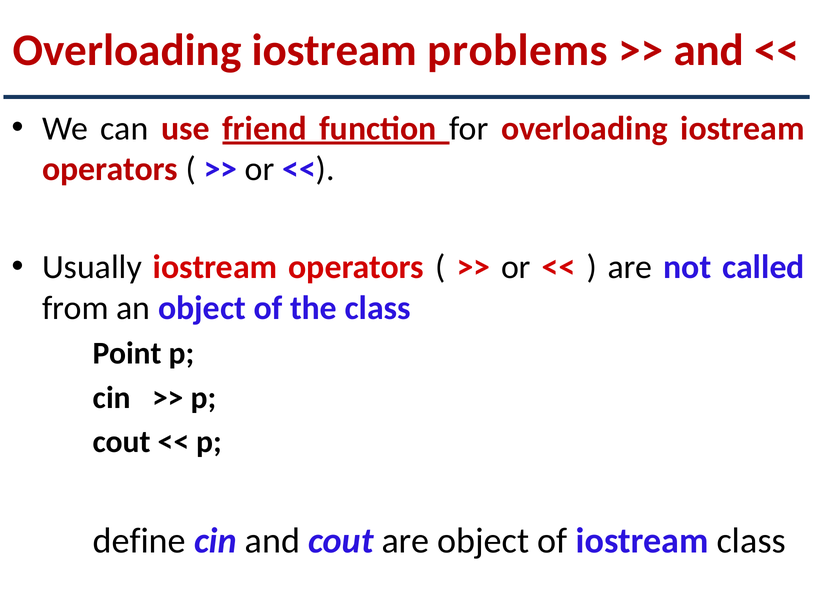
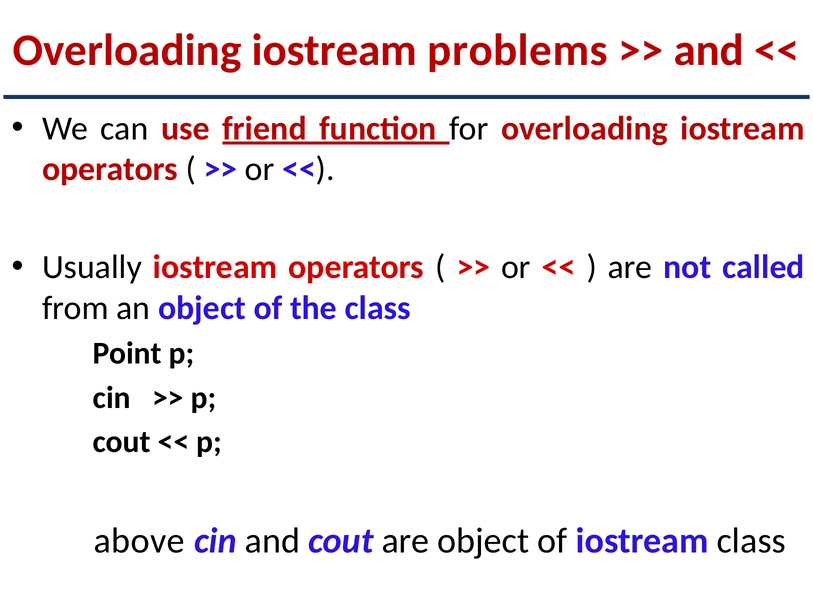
define: define -> above
